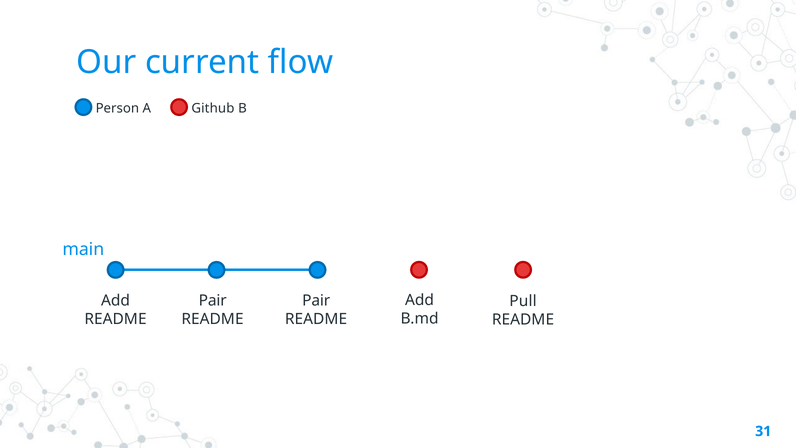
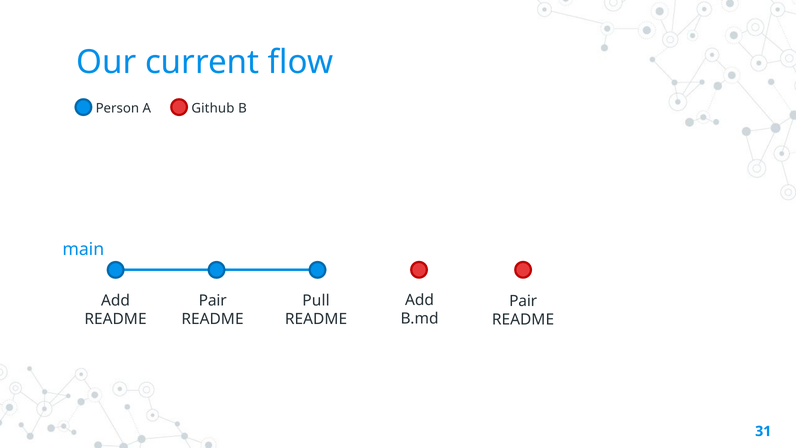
Pair at (316, 300): Pair -> Pull
Pull at (523, 301): Pull -> Pair
